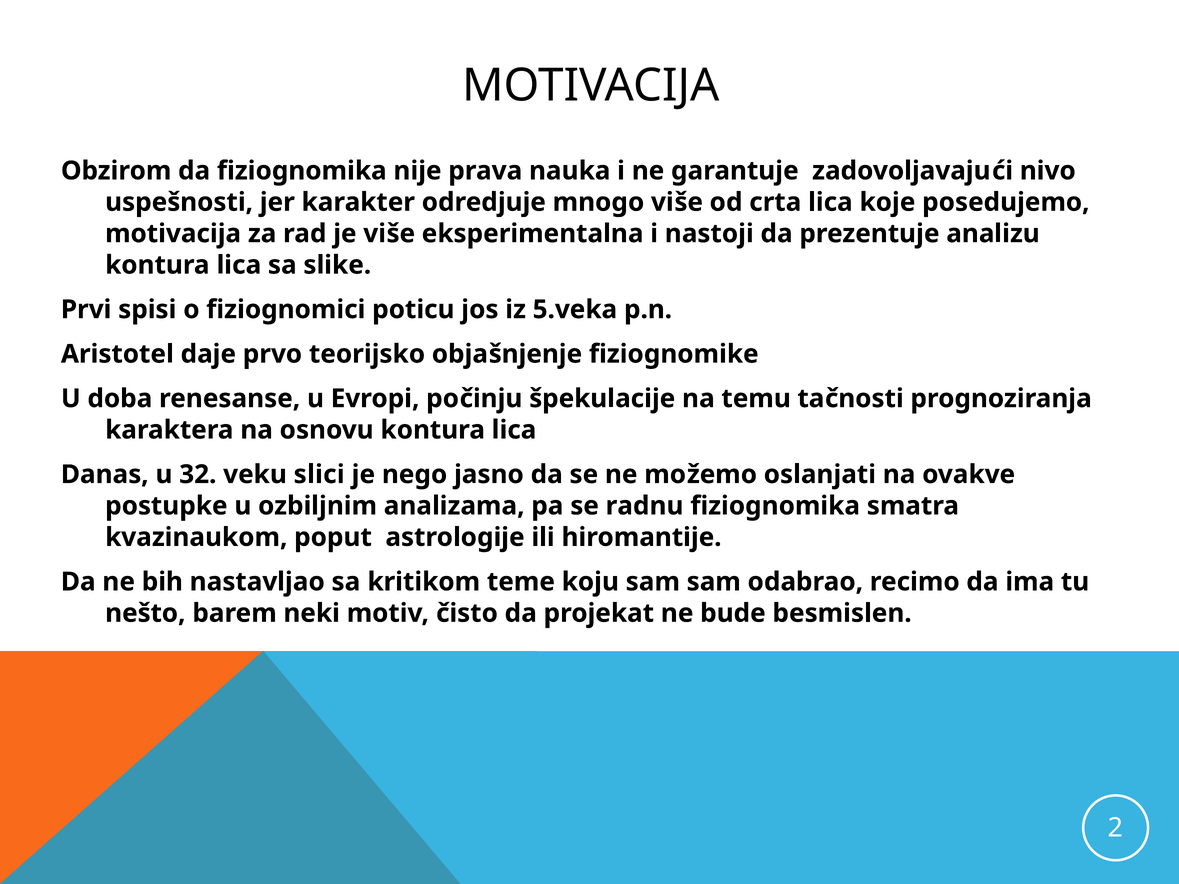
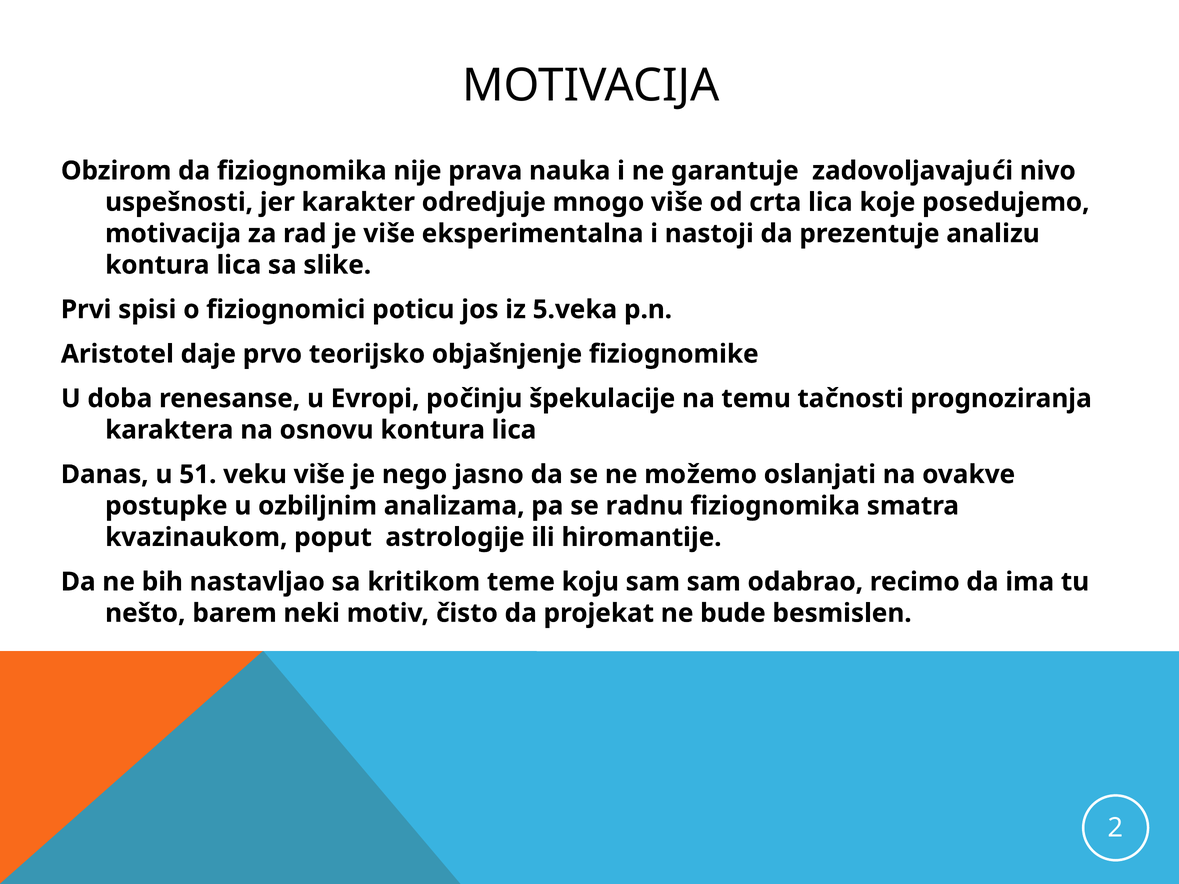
32: 32 -> 51
veku slici: slici -> više
